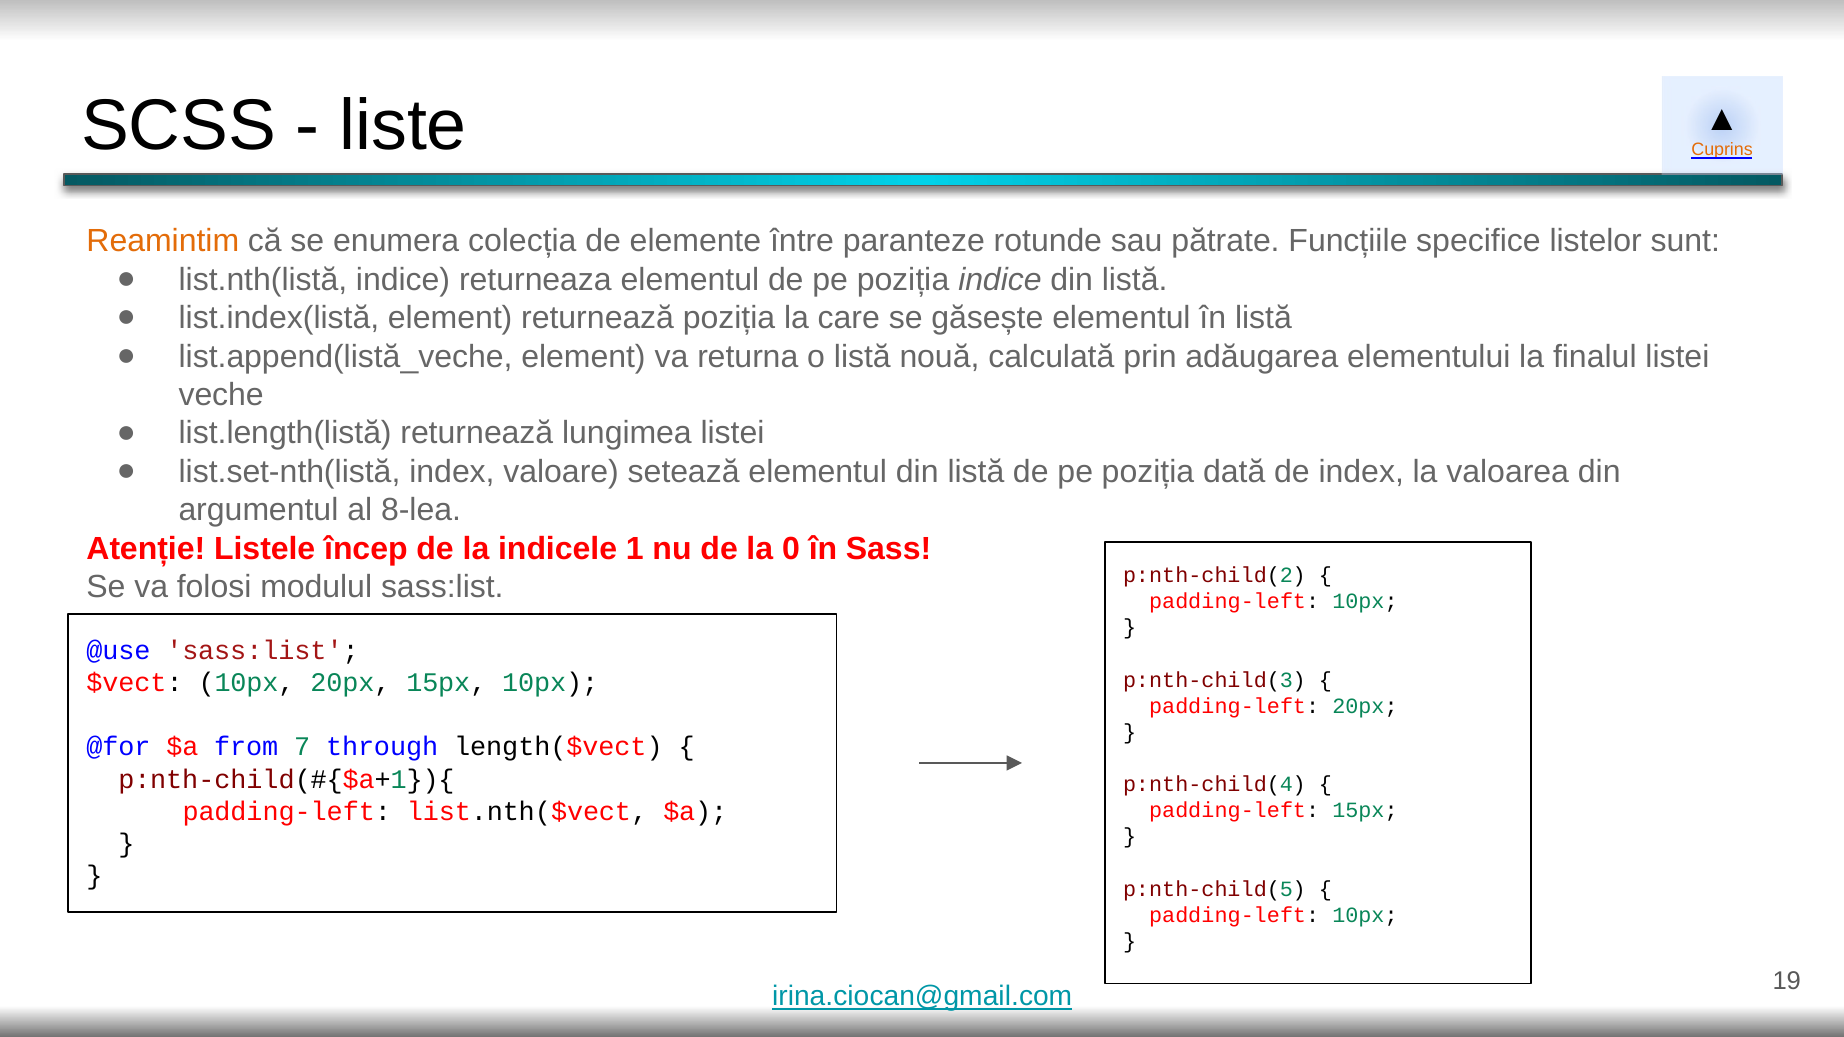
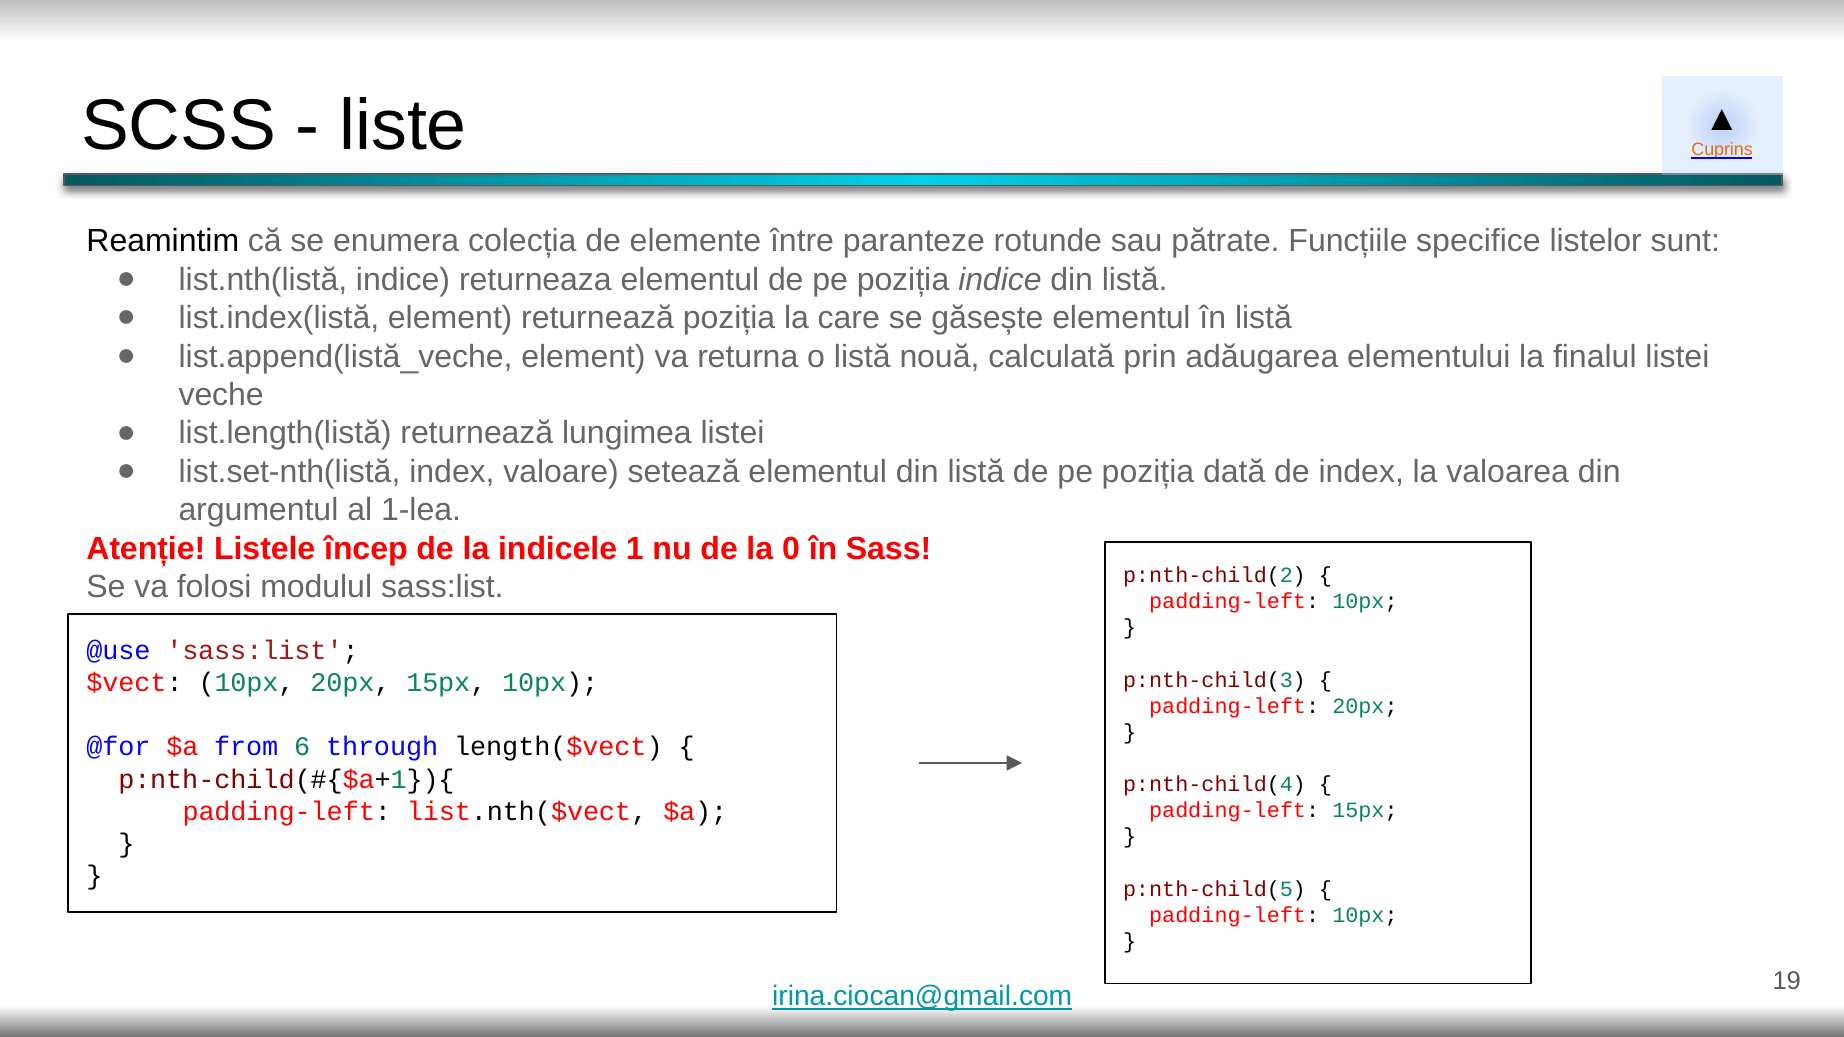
Reamintim colour: orange -> black
8-lea: 8-lea -> 1-lea
7: 7 -> 6
